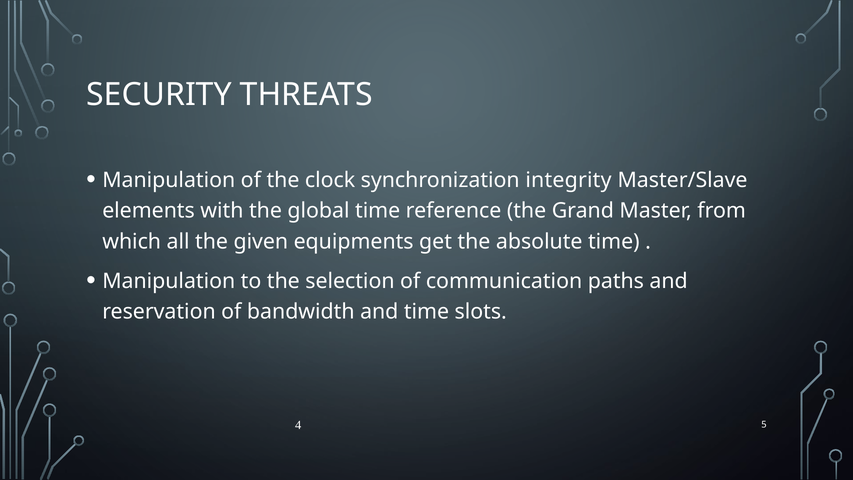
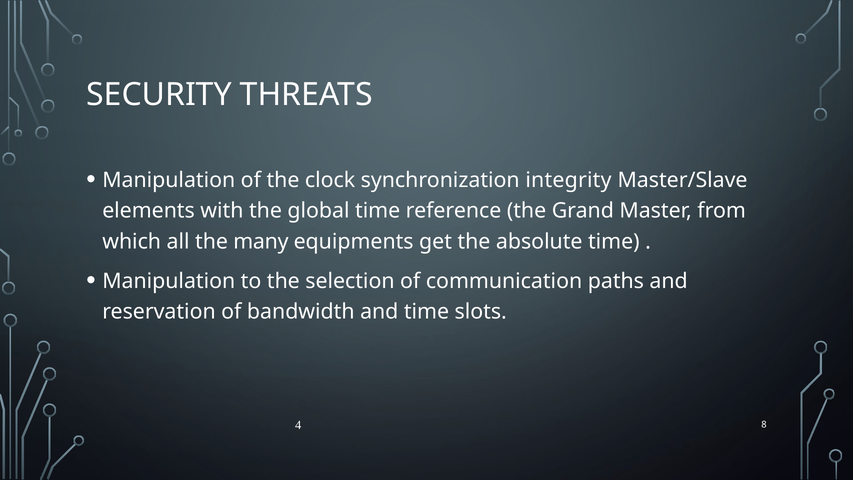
given: given -> many
5: 5 -> 8
